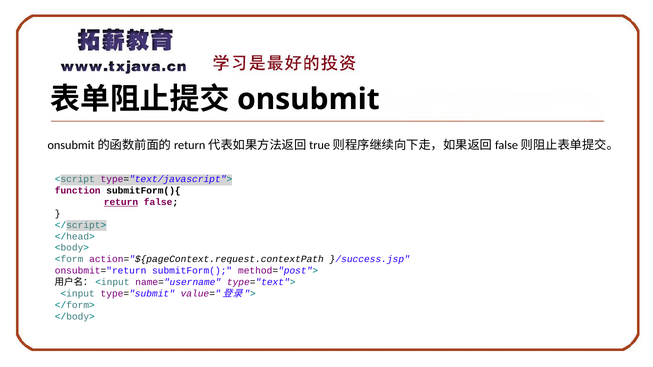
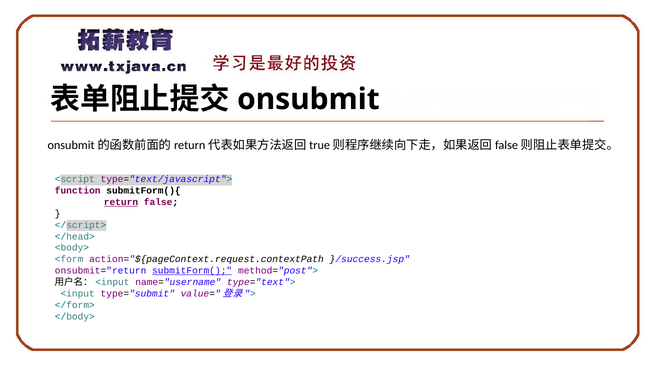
submitForm( underline: none -> present
